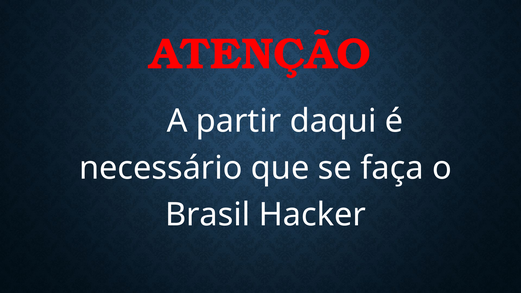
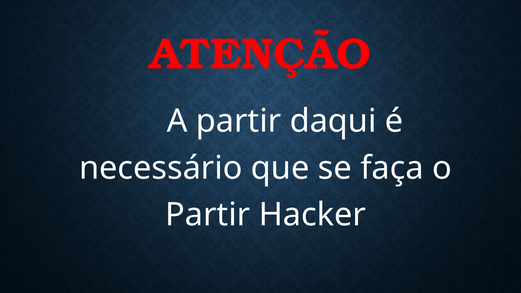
Brasil at (208, 215): Brasil -> Partir
